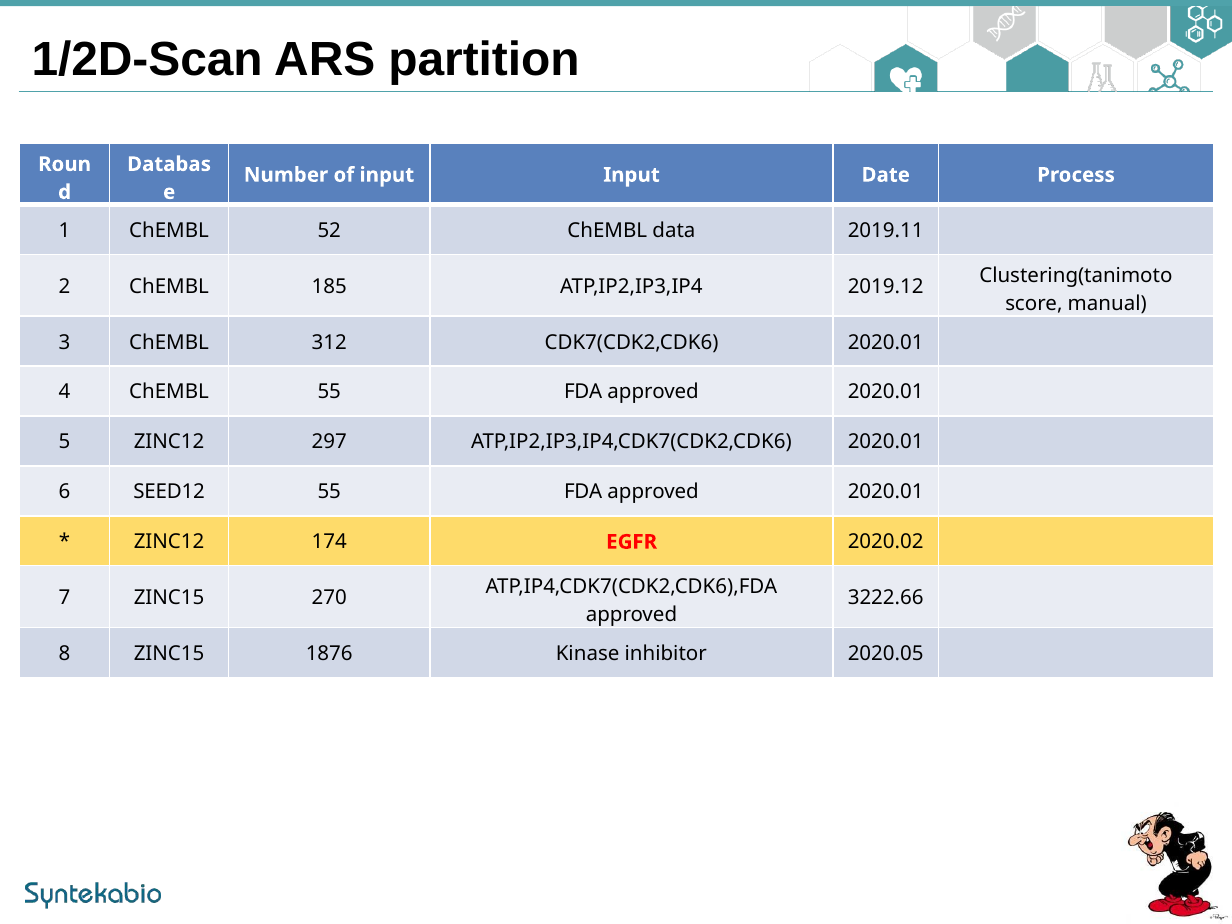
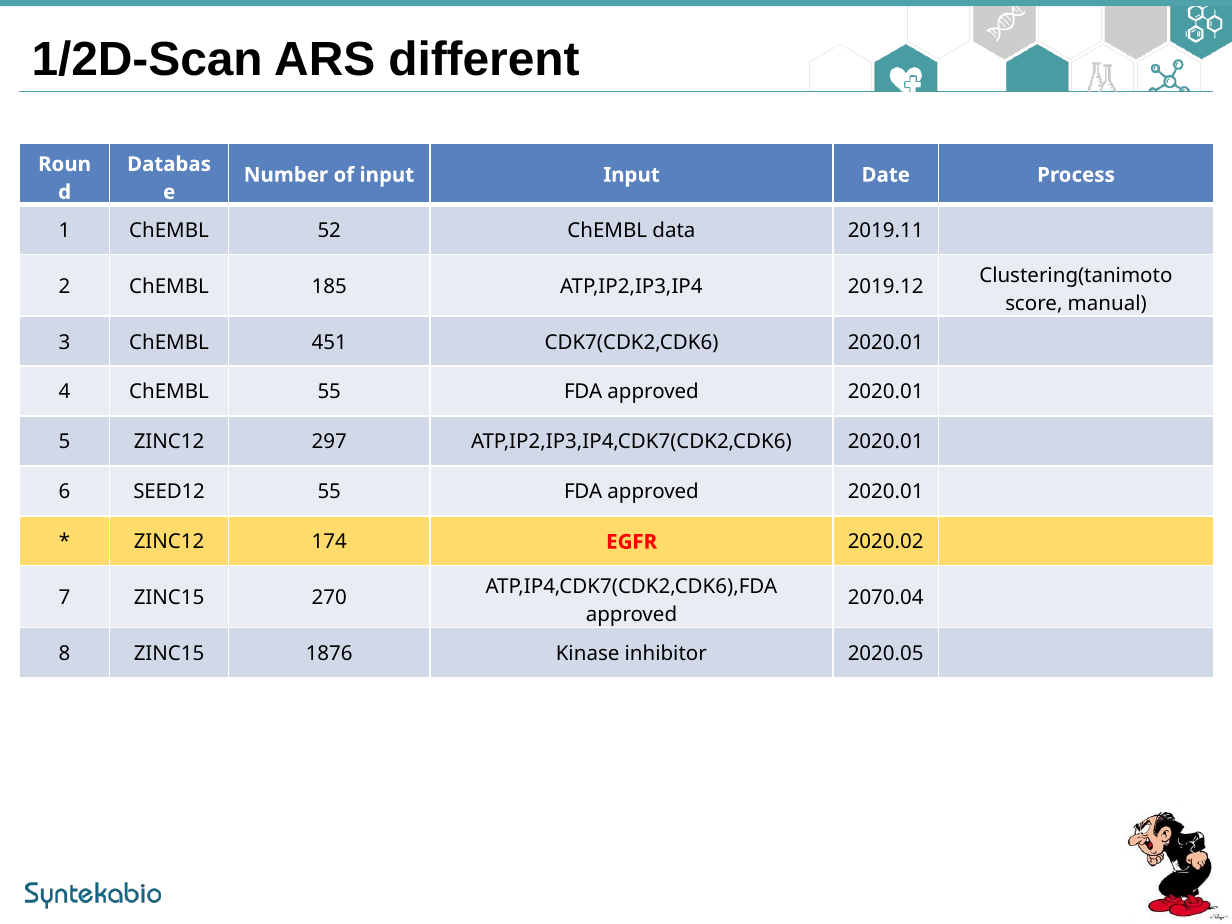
partition: partition -> different
312: 312 -> 451
3222.66: 3222.66 -> 2070.04
